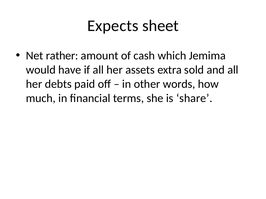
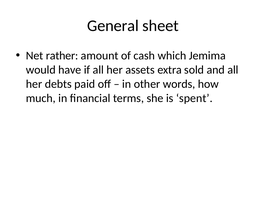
Expects: Expects -> General
share: share -> spent
